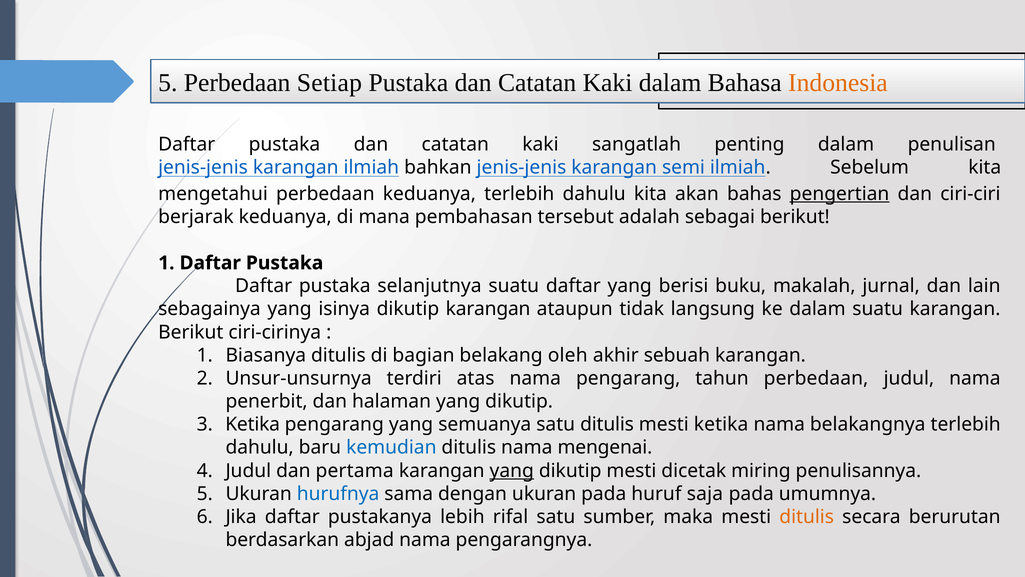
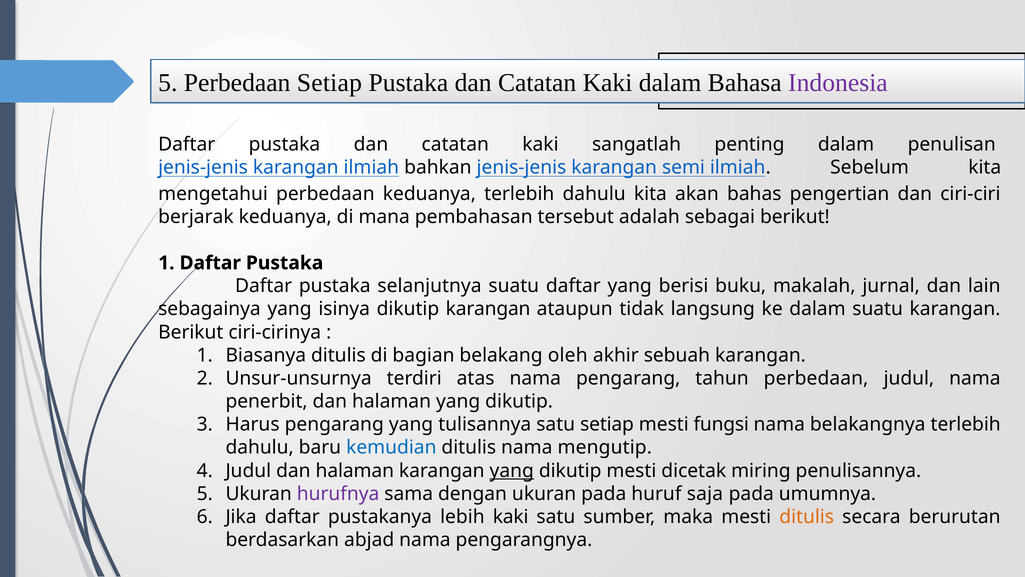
Indonesia colour: orange -> purple
pengertian underline: present -> none
Ketika at (253, 424): Ketika -> Harus
semuanya: semuanya -> tulisannya
satu ditulis: ditulis -> setiap
mesti ketika: ketika -> fungsi
mengenai: mengenai -> mengutip
Judul dan pertama: pertama -> halaman
hurufnya colour: blue -> purple
lebih rifal: rifal -> kaki
